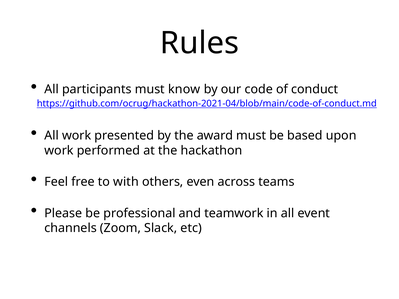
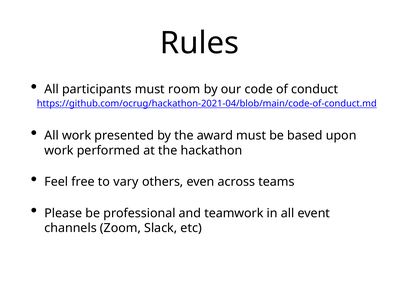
know: know -> room
with: with -> vary
